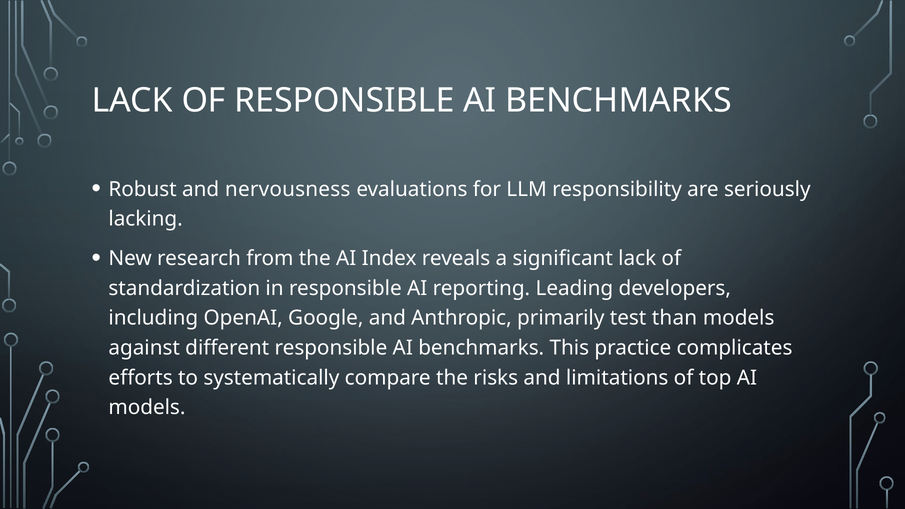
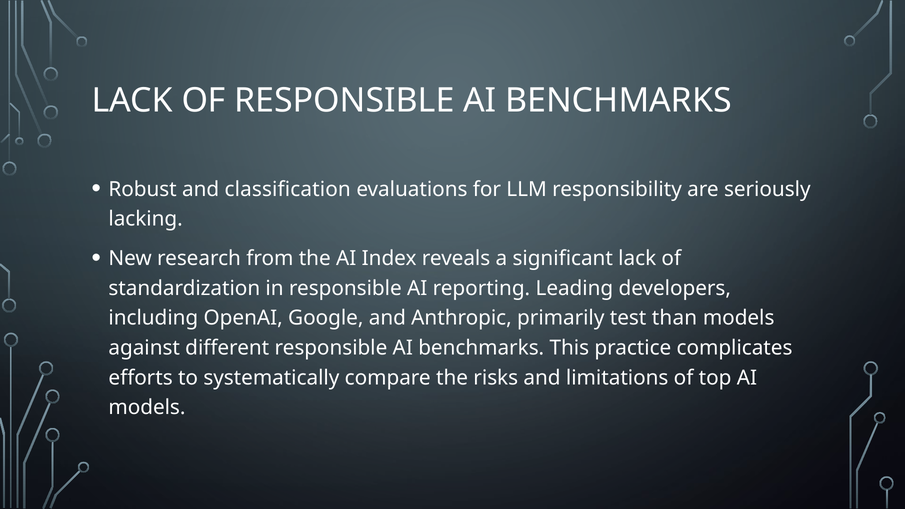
nervousness: nervousness -> classification
